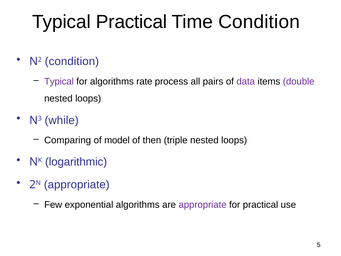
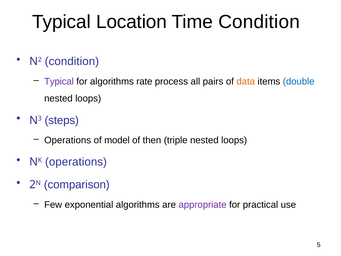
Typical Practical: Practical -> Location
data colour: purple -> orange
double colour: purple -> blue
while: while -> steps
Comparing at (68, 140): Comparing -> Operations
NK logarithmic: logarithmic -> operations
2N appropriate: appropriate -> comparison
